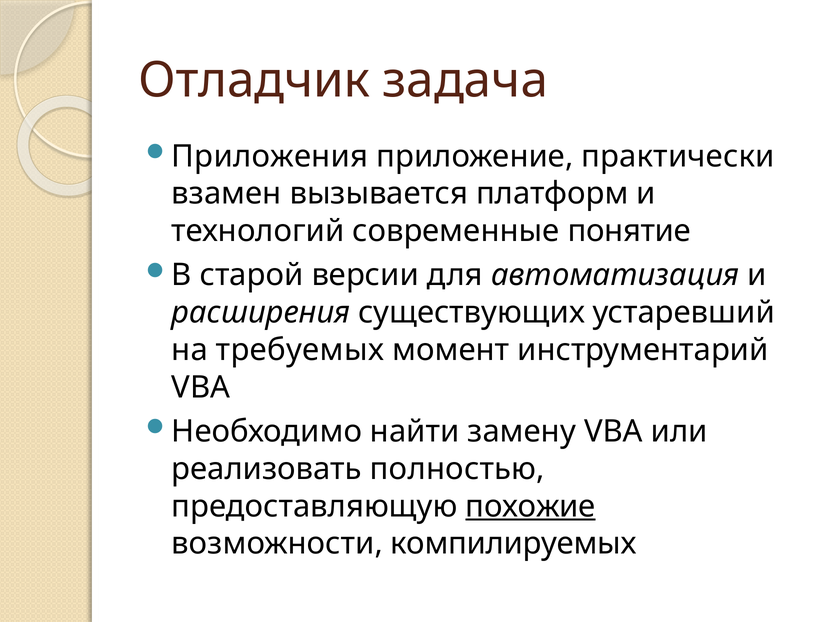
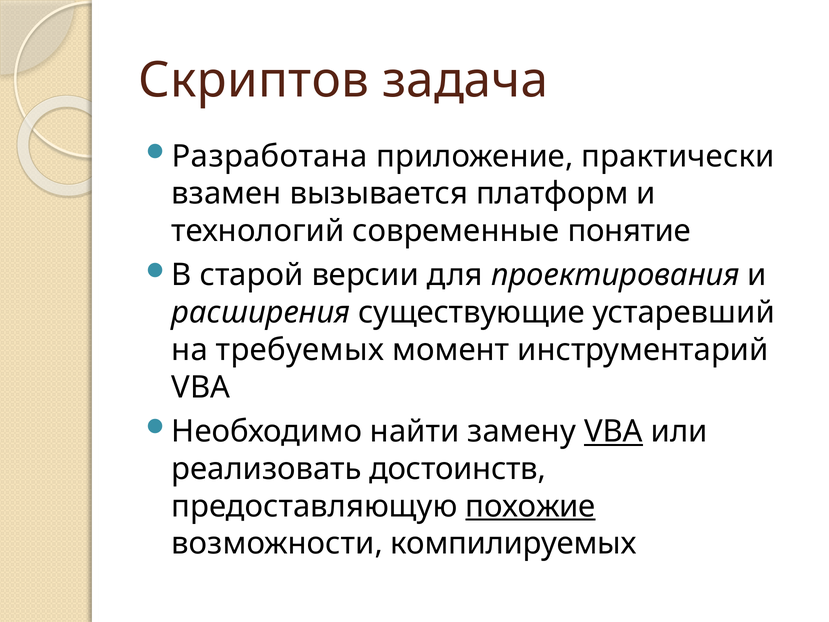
Отладчик: Отладчик -> Скриптов
Приложения: Приложения -> Разработана
автоматизация: автоматизация -> проектирования
существующих: существующих -> существующие
VBA at (613, 431) underline: none -> present
полностью: полностью -> достоинств
